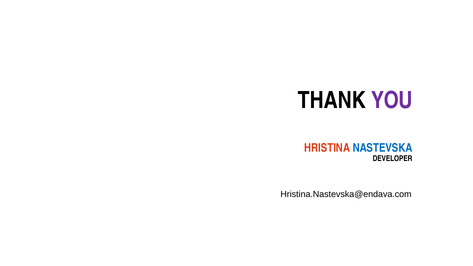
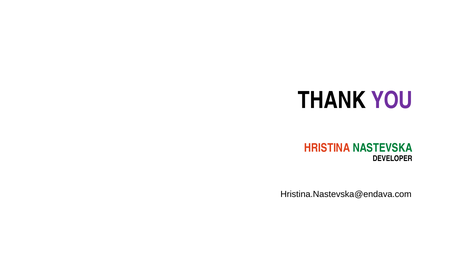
NASTEVSKA colour: blue -> green
